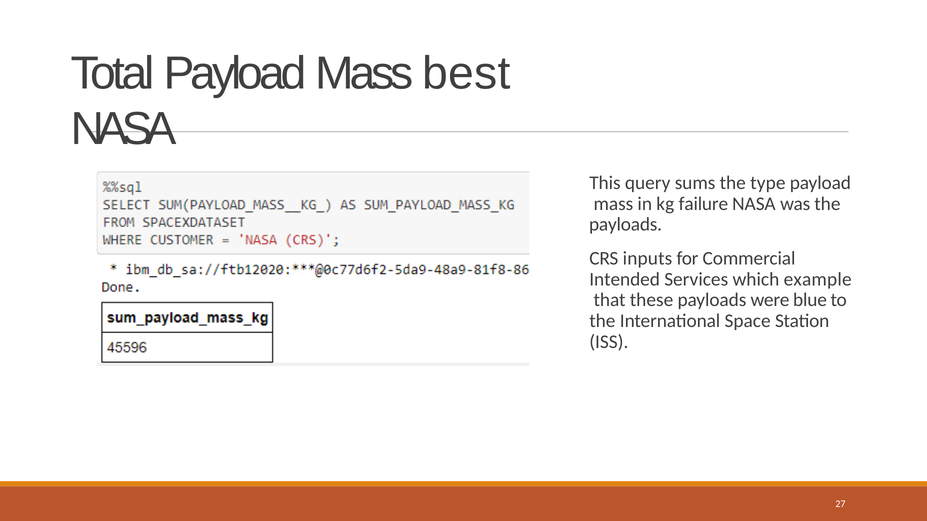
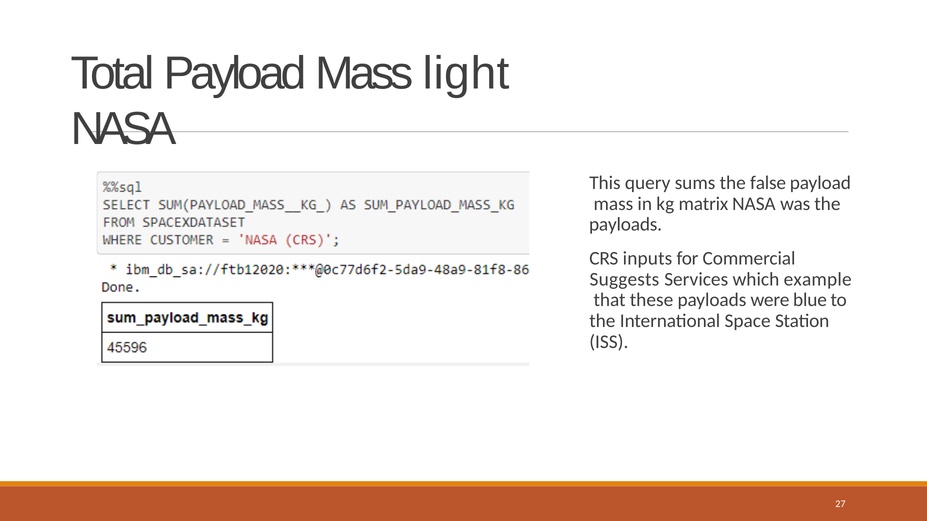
best: best -> light
type: type -> false
failure: failure -> matrix
Intended: Intended -> Suggests
